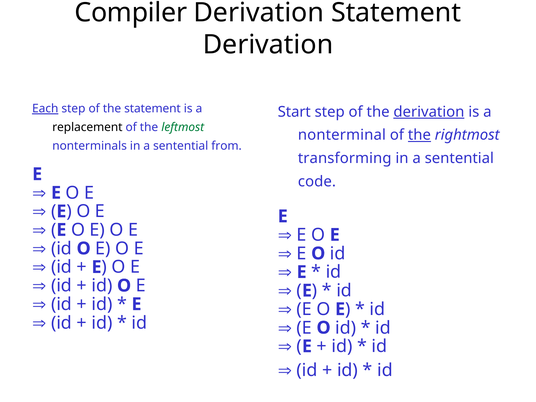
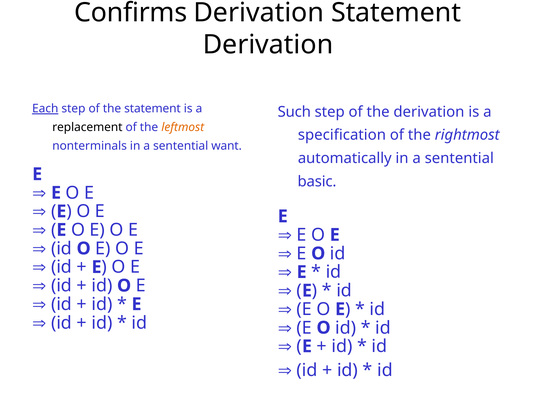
Compiler: Compiler -> Confirms
Start: Start -> Such
derivation at (429, 112) underline: present -> none
leftmost colour: green -> orange
nonterminal: nonterminal -> specification
the at (419, 135) underline: present -> none
from: from -> want
transforming: transforming -> automatically
code: code -> basic
